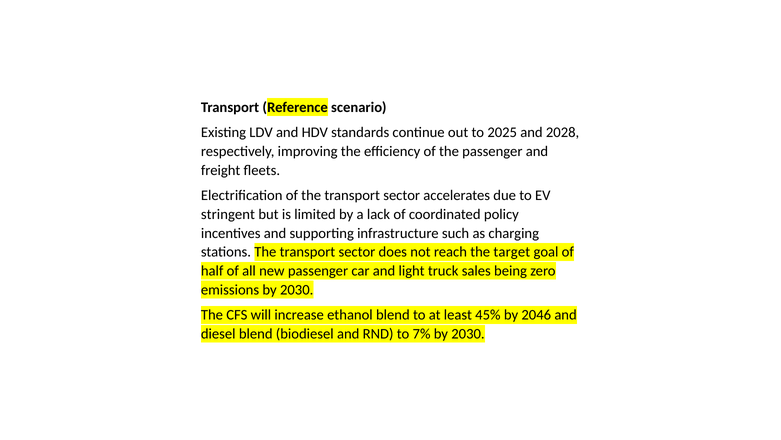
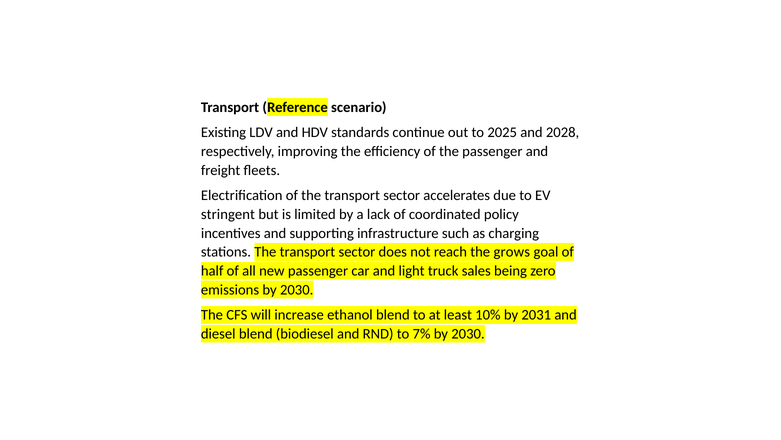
target: target -> grows
45%: 45% -> 10%
2046: 2046 -> 2031
